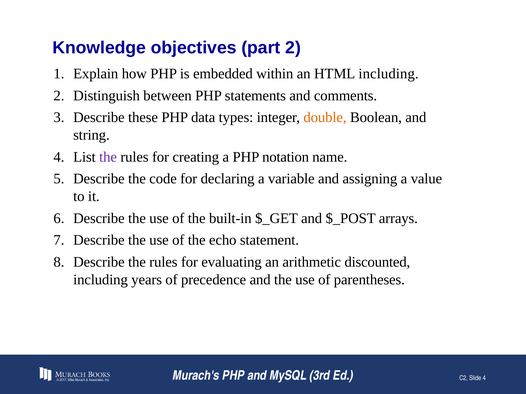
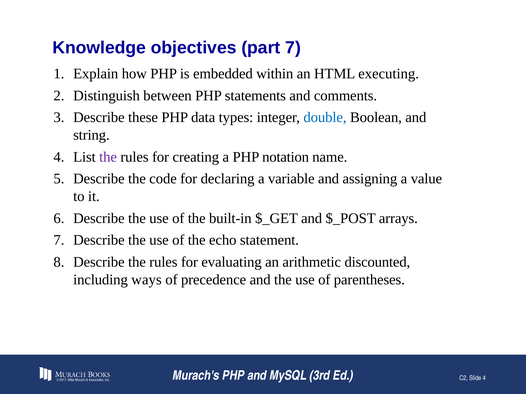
part 2: 2 -> 7
HTML including: including -> executing
double colour: orange -> blue
years: years -> ways
